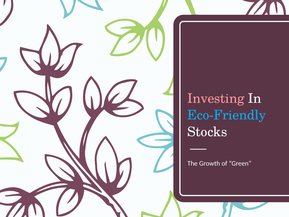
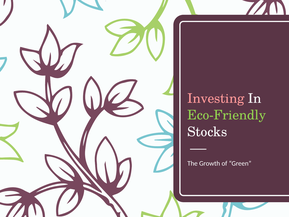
Eco-Friendly colour: light blue -> light green
